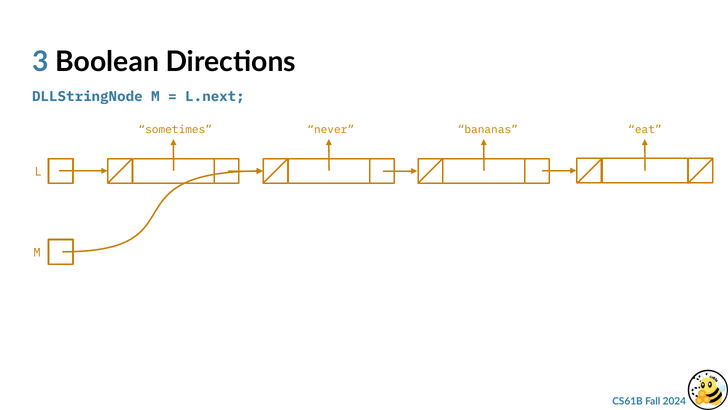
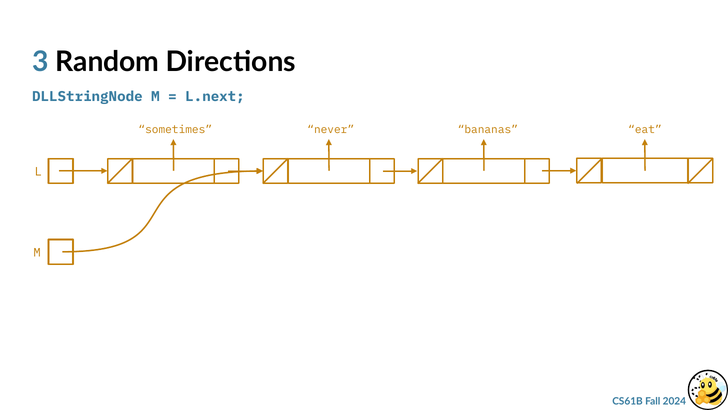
Boolean: Boolean -> Random
